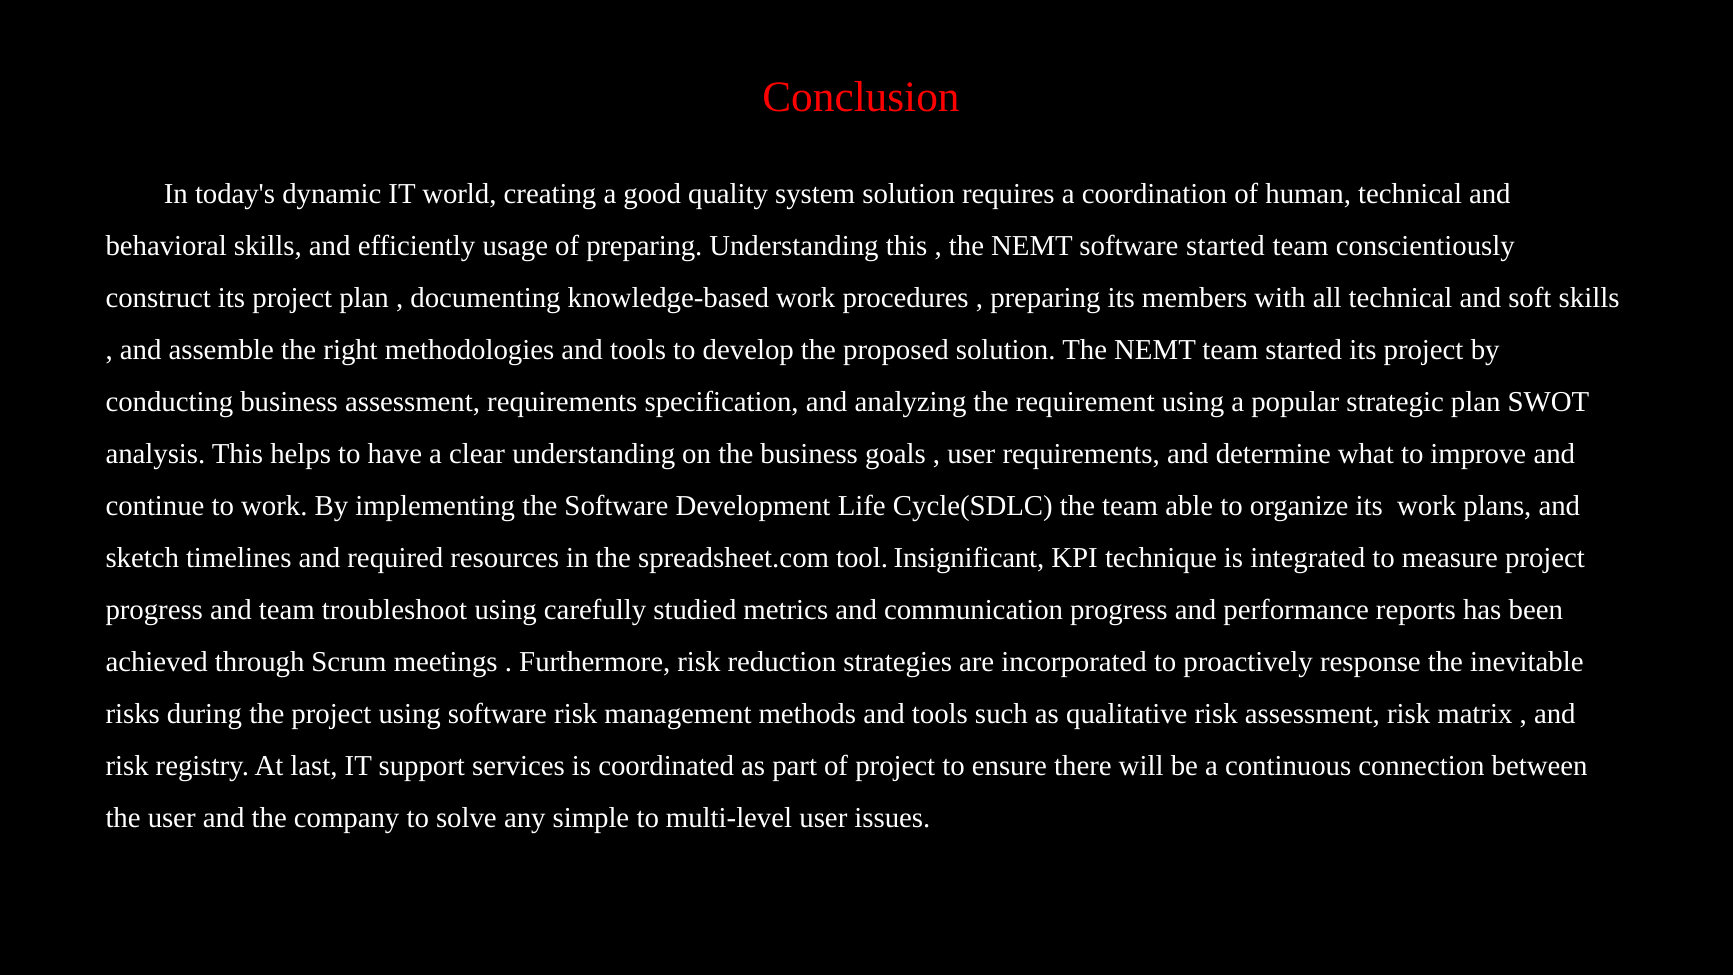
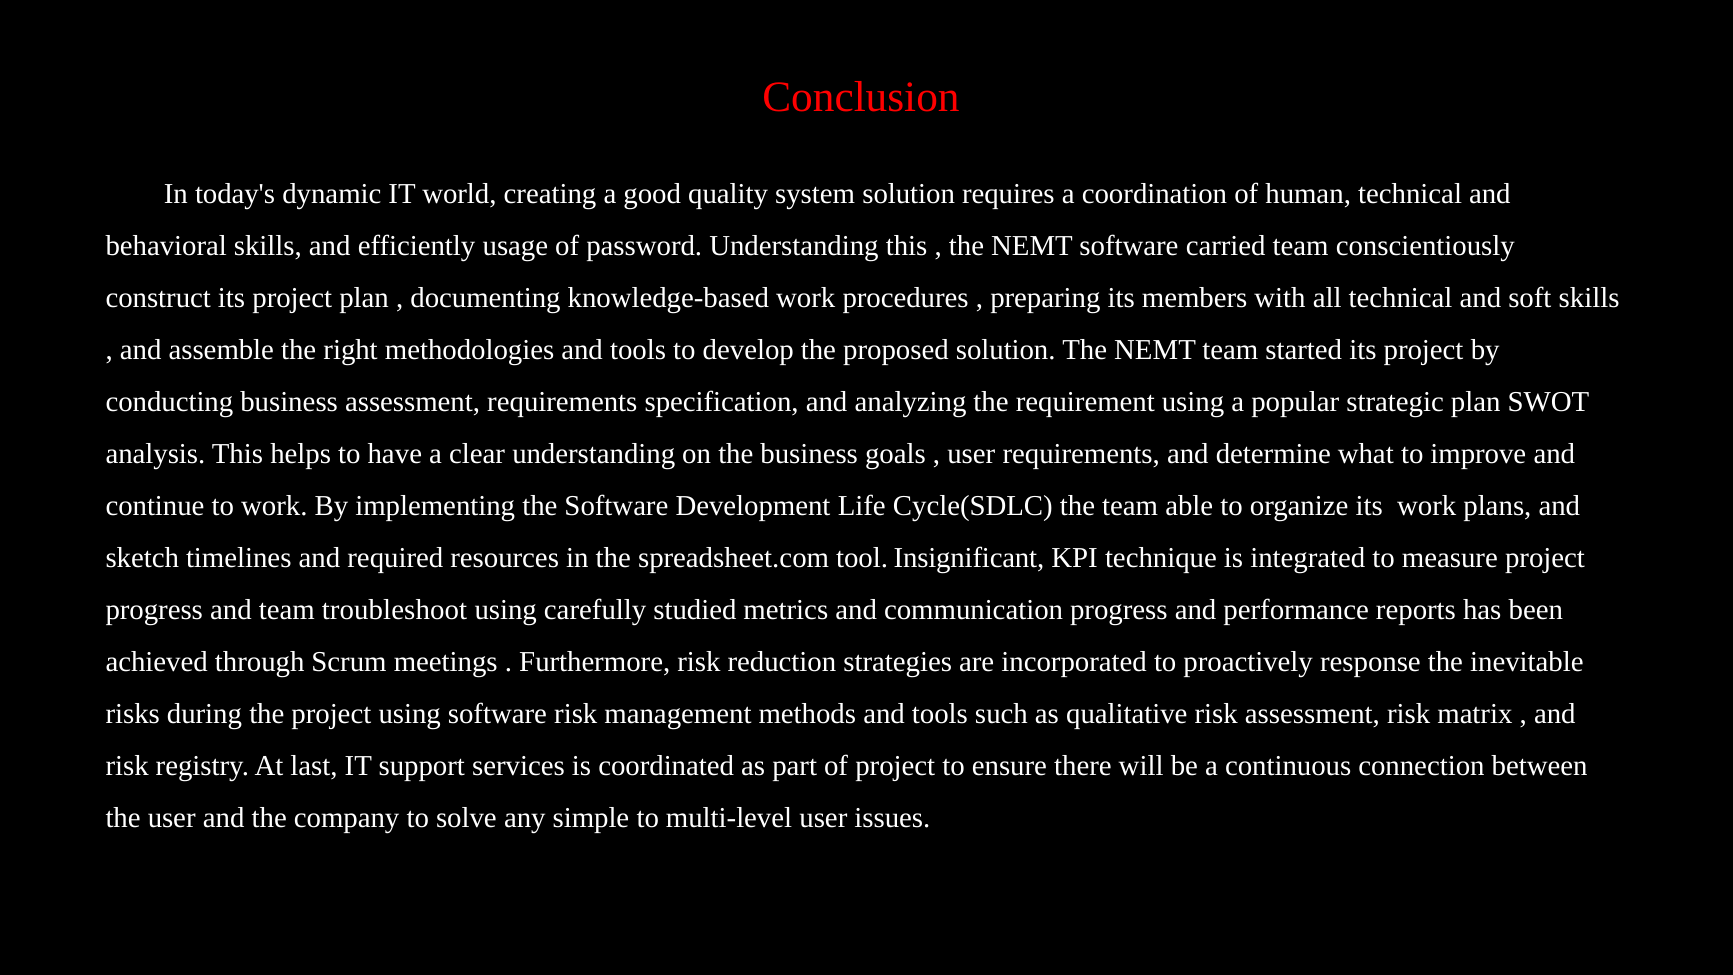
of preparing: preparing -> password
software started: started -> carried
